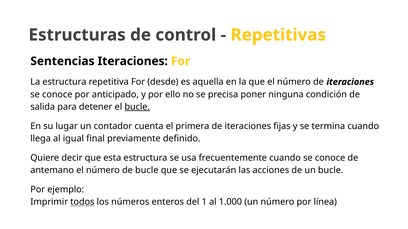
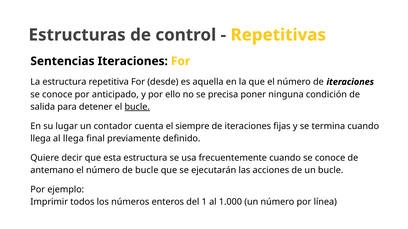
primera: primera -> siempre
al igual: igual -> llega
todos underline: present -> none
